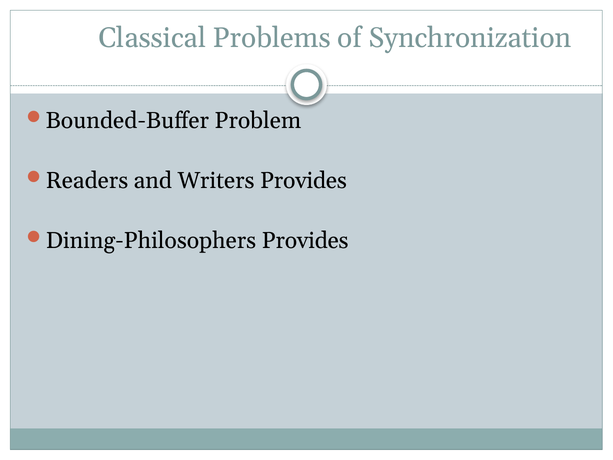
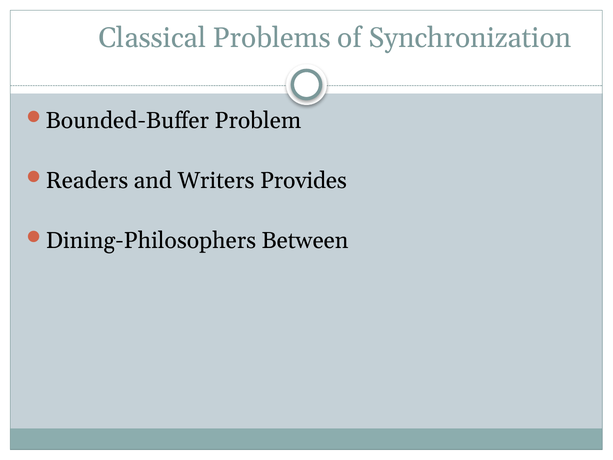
Dining-Philosophers Provides: Provides -> Between
